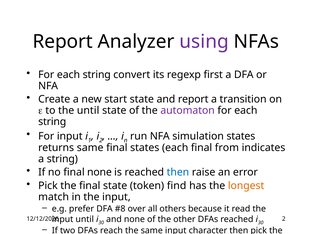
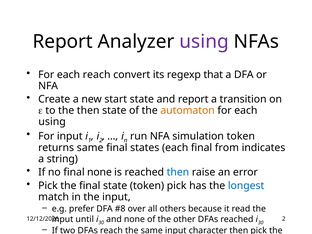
string at (97, 75): string -> reach
regexp first: first -> that
the until: until -> then
automaton colour: purple -> orange
string at (52, 122): string -> using
simulation states: states -> token
token find: find -> pick
longest colour: orange -> blue
